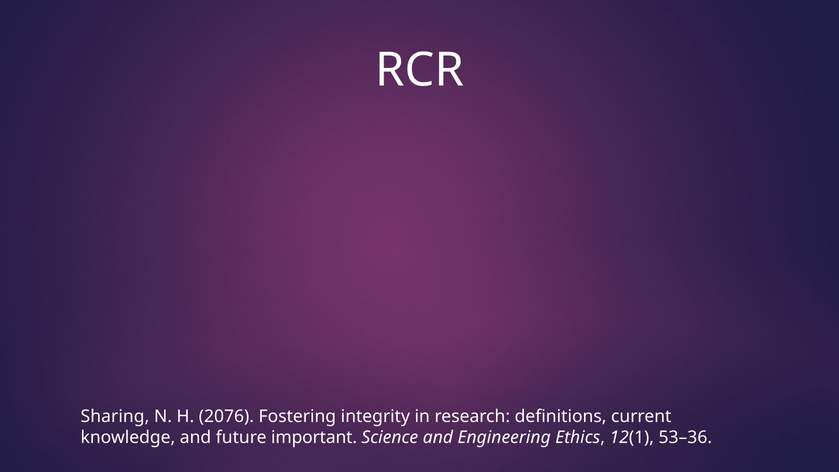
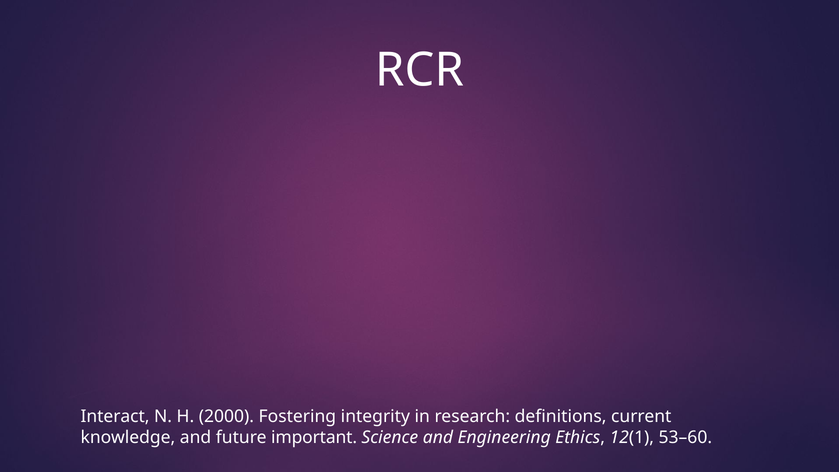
Sharing: Sharing -> Interact
2076: 2076 -> 2000
53–36: 53–36 -> 53–60
